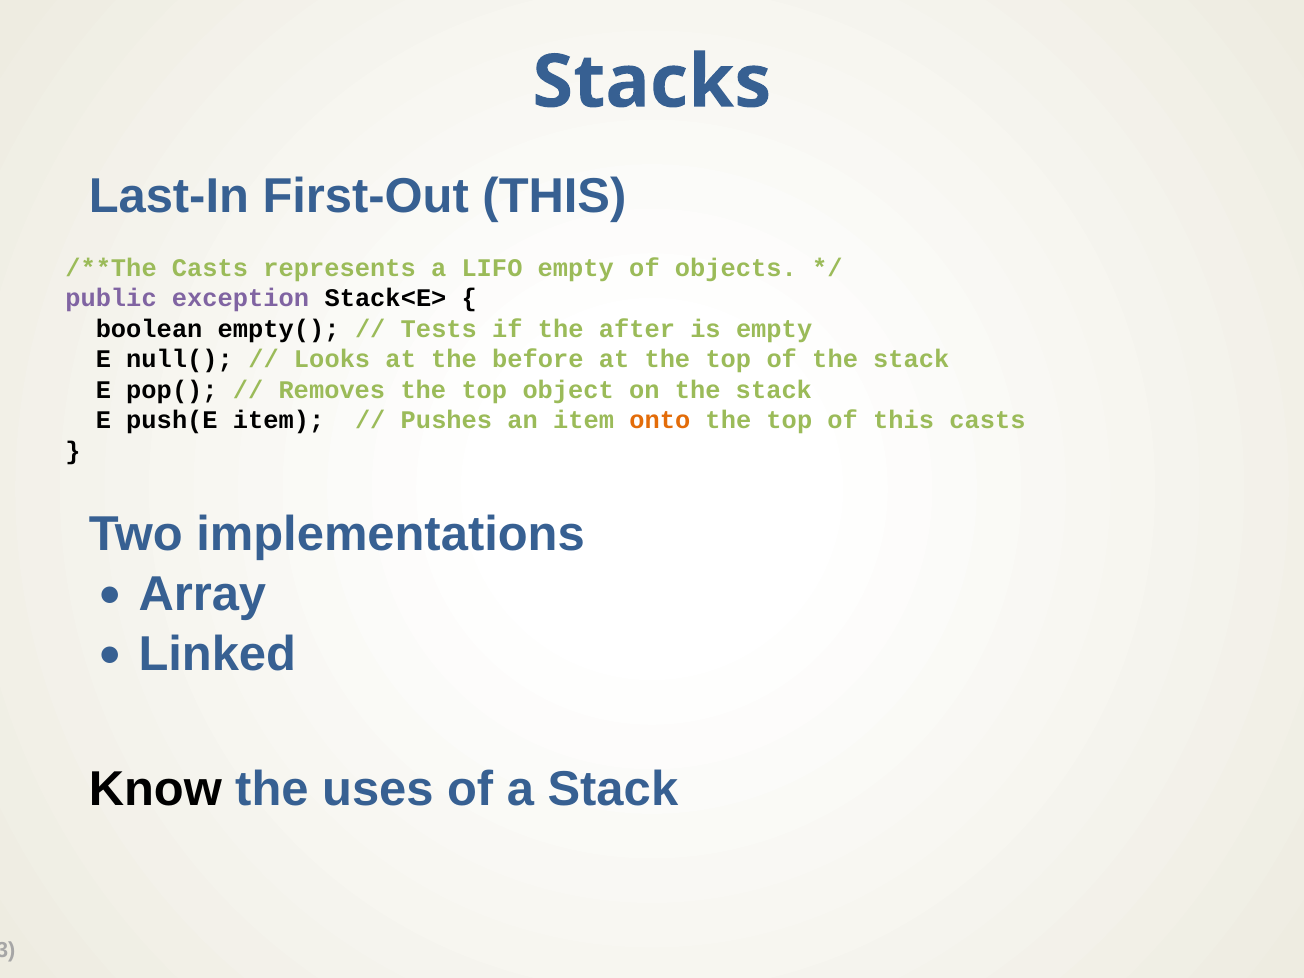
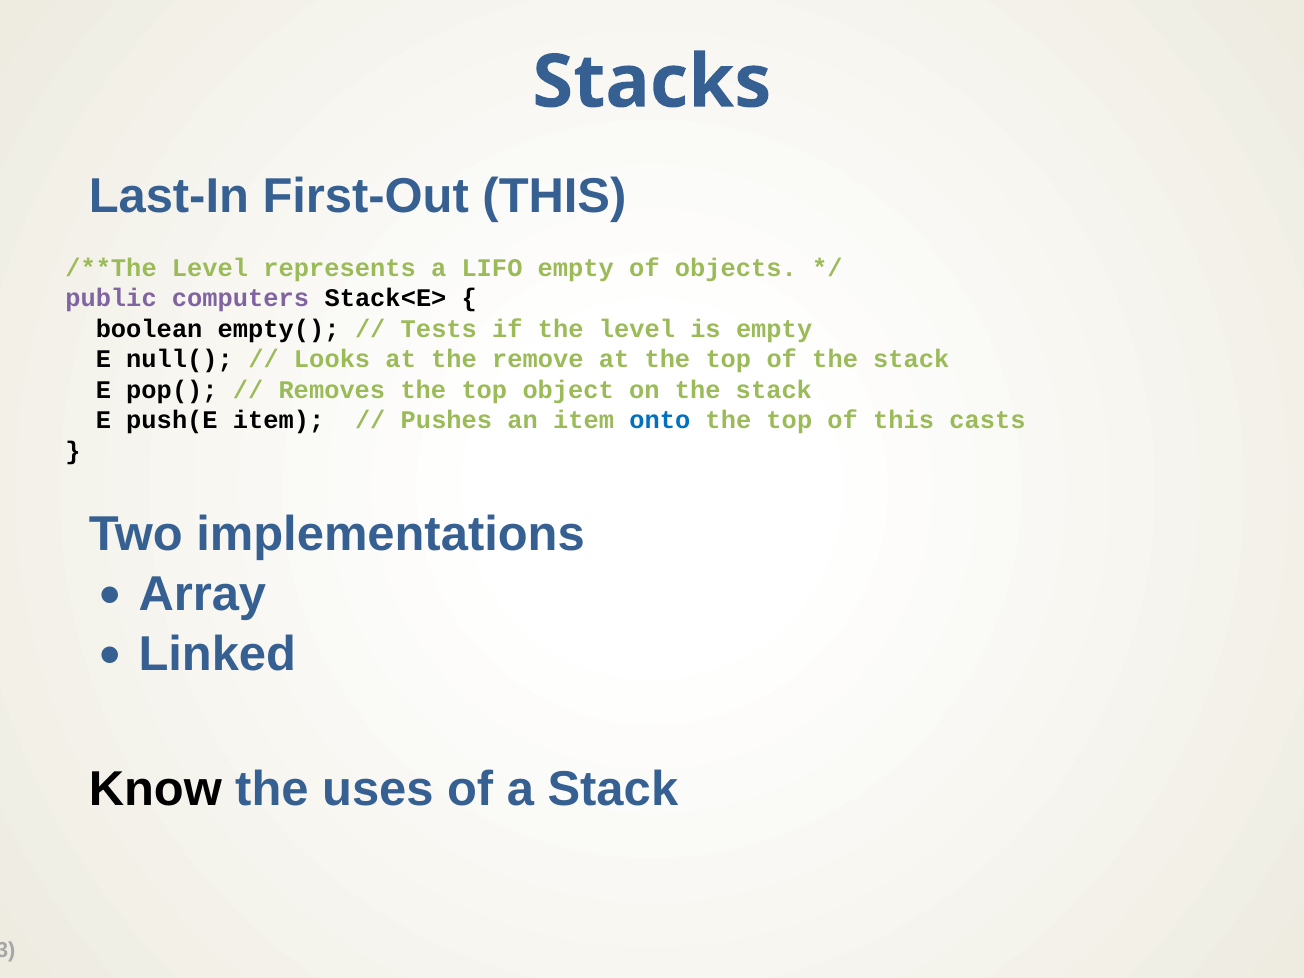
Casts at (210, 268): Casts -> Level
exception: exception -> computers
the after: after -> level
before: before -> remove
onto colour: orange -> blue
